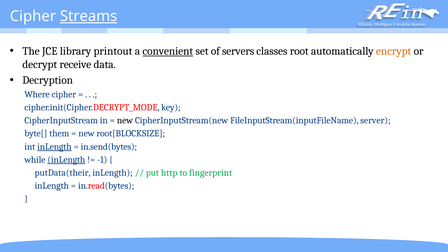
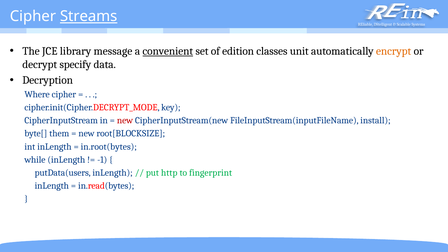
printout: printout -> message
servers: servers -> edition
root: root -> unit
receive: receive -> specify
new at (125, 120) colour: black -> red
server: server -> install
inLength at (54, 147) underline: present -> none
in.send(bytes: in.send(bytes -> in.root(bytes
inLength at (66, 160) underline: present -> none
putData(their: putData(their -> putData(users
